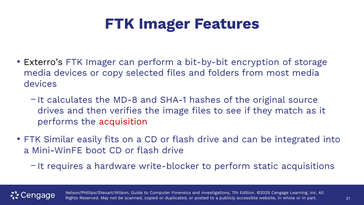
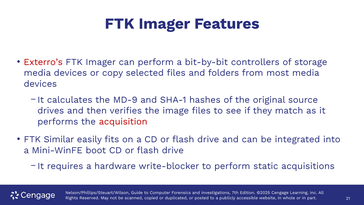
Exterro’s colour: black -> red
encryption: encryption -> controllers
MD-8: MD-8 -> MD-9
